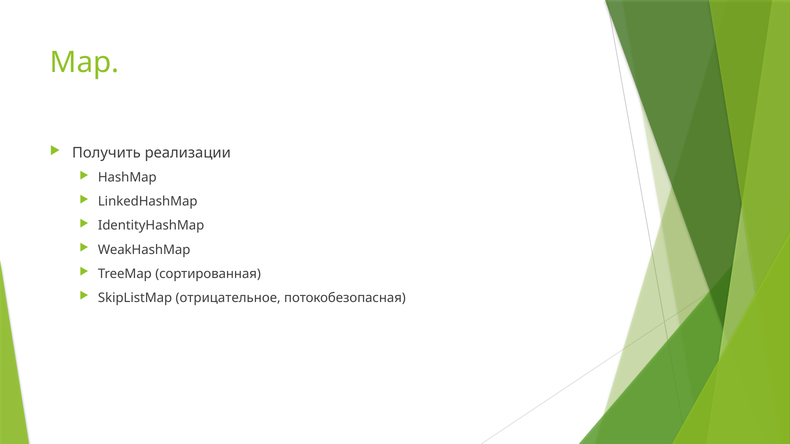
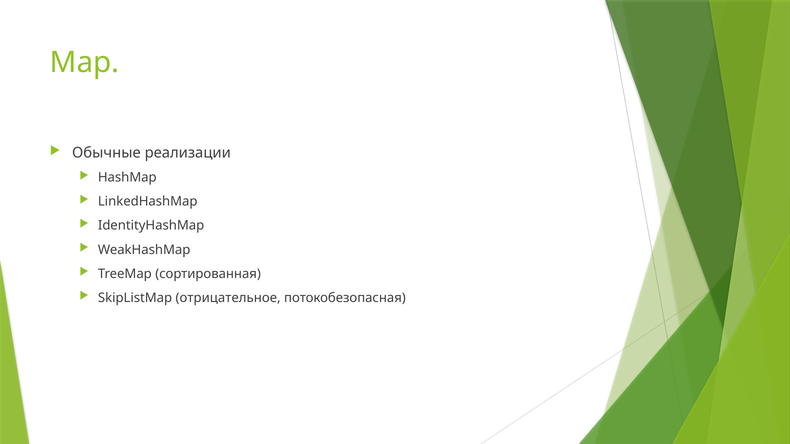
Получить: Получить -> Обычные
